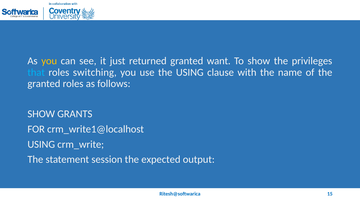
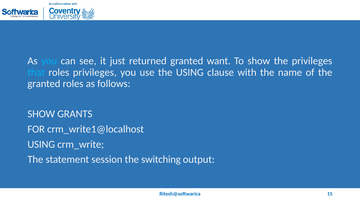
you at (49, 61) colour: yellow -> light blue
roles switching: switching -> privileges
expected: expected -> switching
